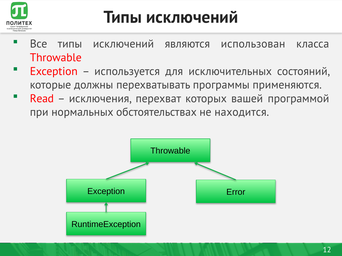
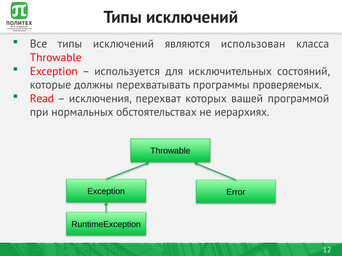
применяются: применяются -> проверяемых
находится: находится -> иерархиях
